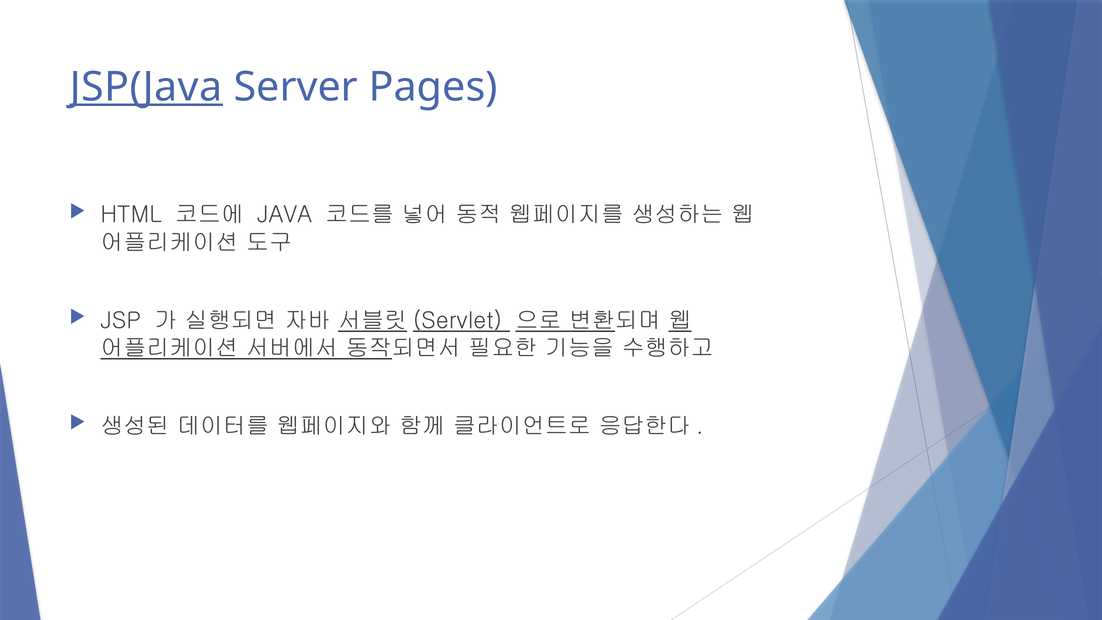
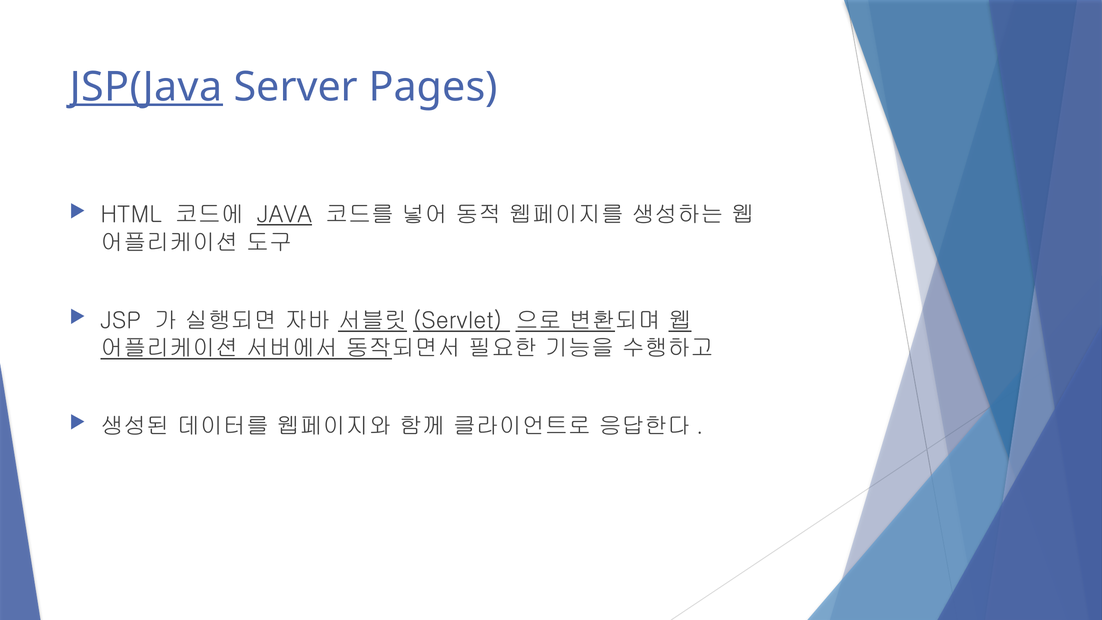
JAVA underline: none -> present
